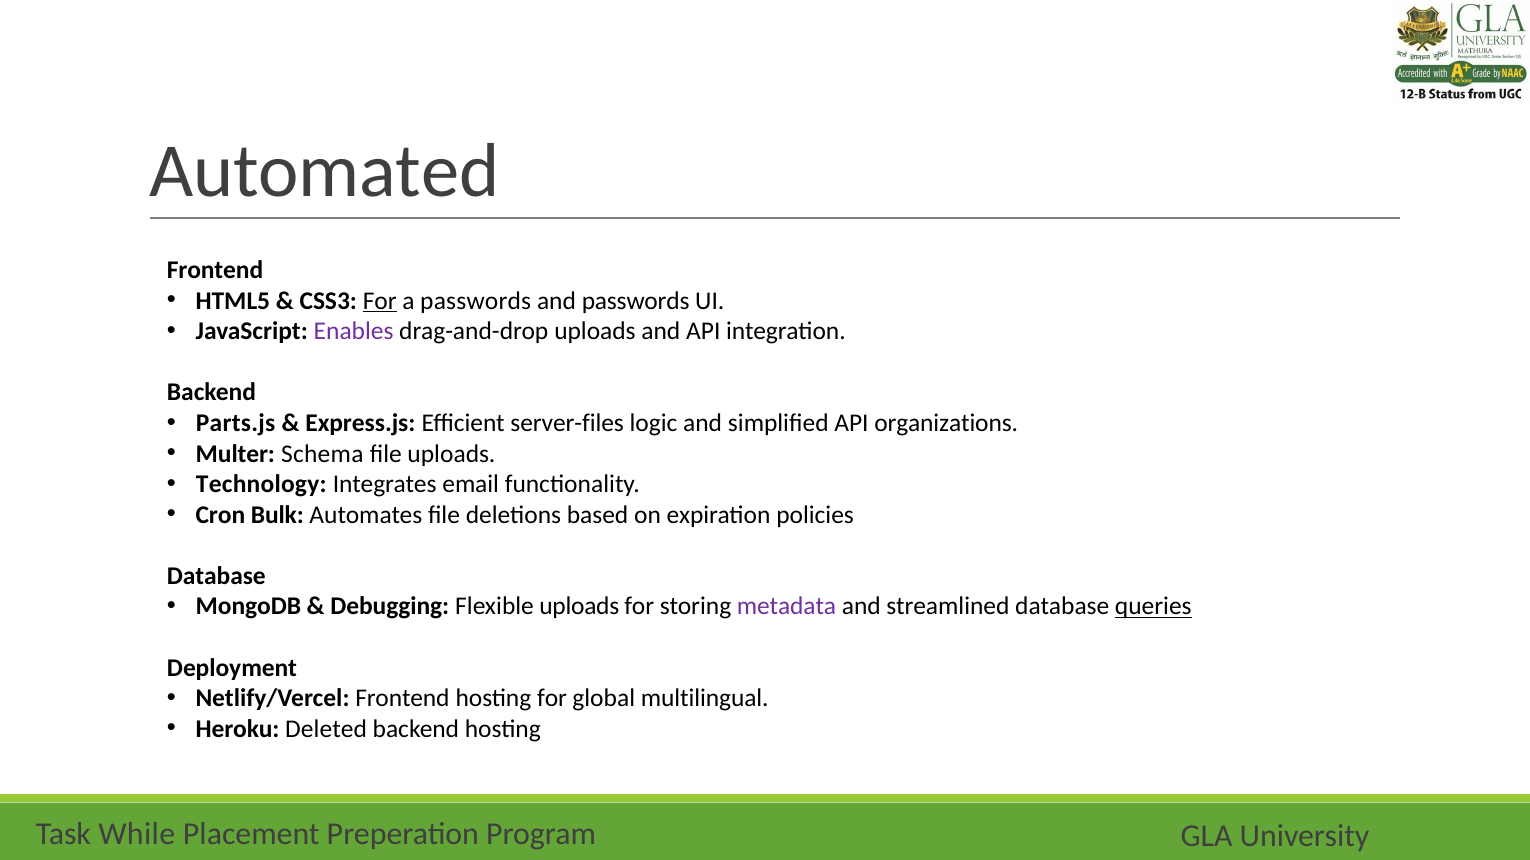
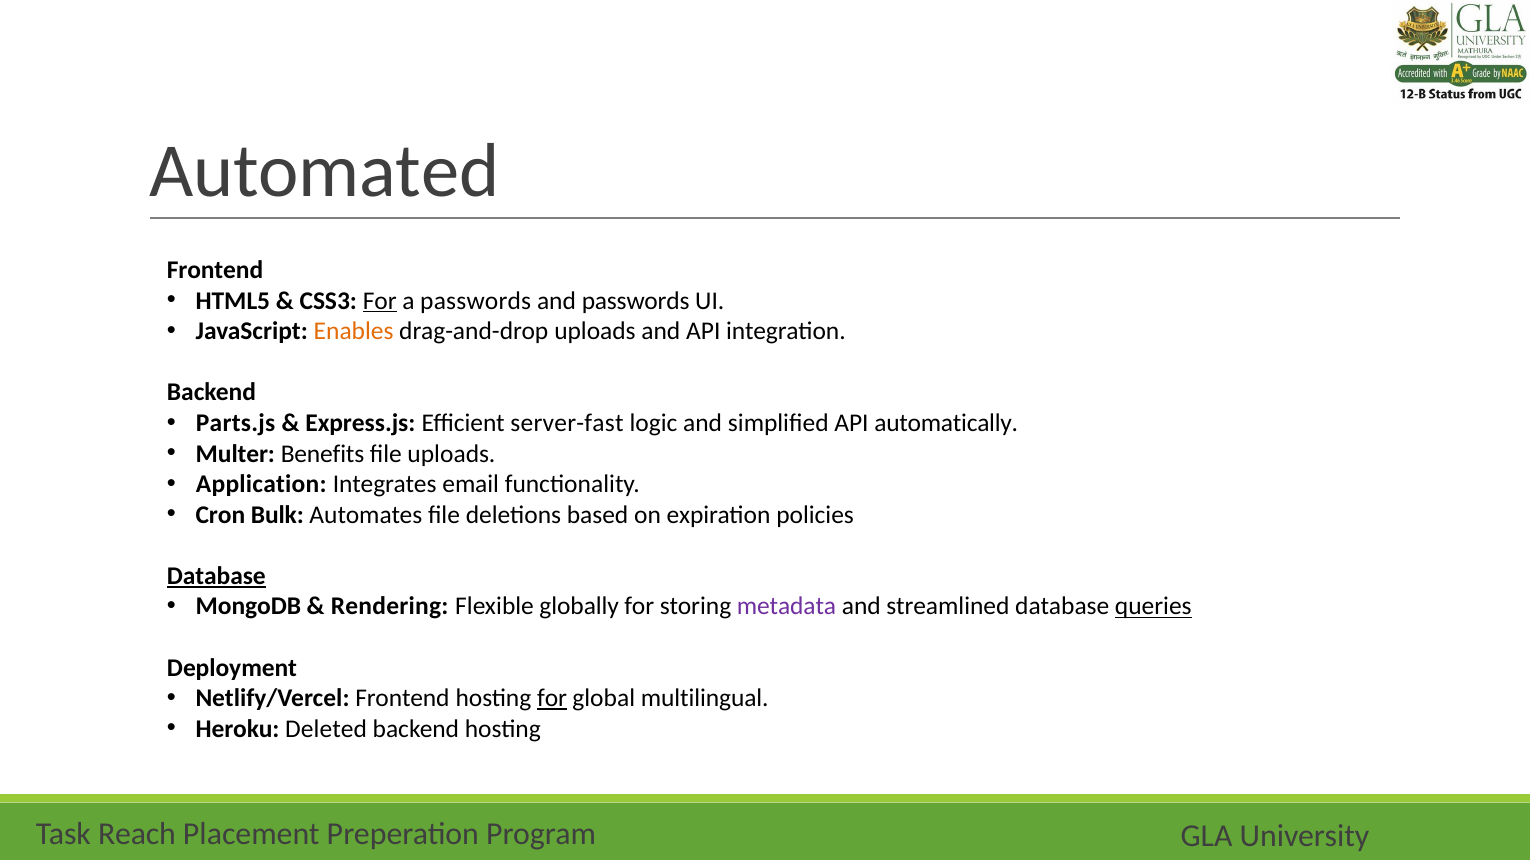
Enables colour: purple -> orange
server-files: server-files -> server-fast
organizations: organizations -> automatically
Schema: Schema -> Benefits
Technology: Technology -> Application
Database at (216, 576) underline: none -> present
Debugging: Debugging -> Rendering
Flexible uploads: uploads -> globally
for at (552, 699) underline: none -> present
While: While -> Reach
